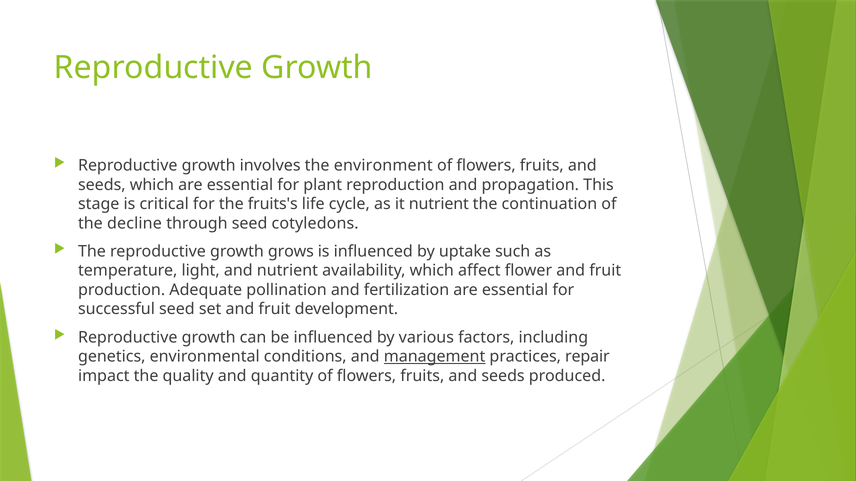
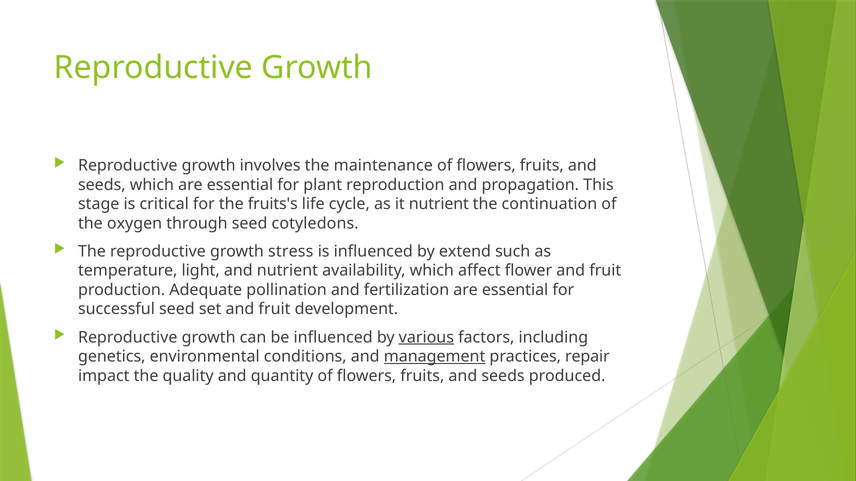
environment: environment -> maintenance
decline: decline -> oxygen
grows: grows -> stress
uptake: uptake -> extend
various underline: none -> present
